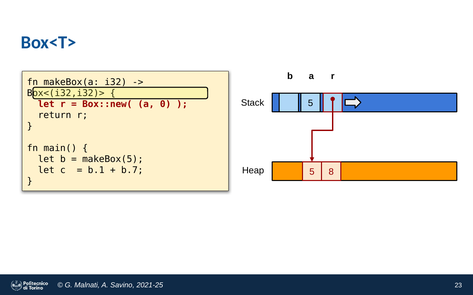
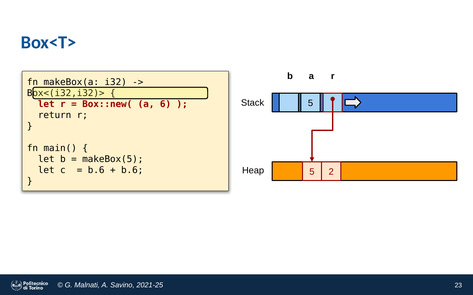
0: 0 -> 6
b.1 at (96, 171): b.1 -> b.6
b.7 at (132, 171): b.7 -> b.6
8: 8 -> 2
